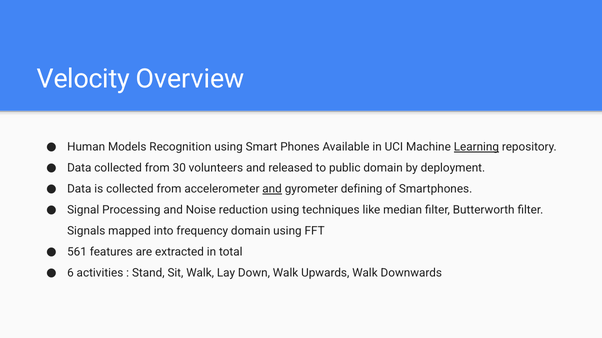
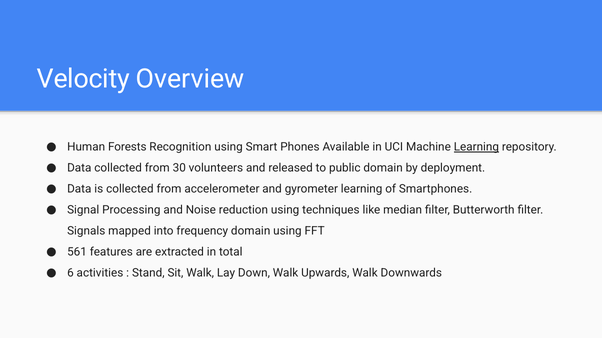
Models: Models -> Forests
and at (272, 189) underline: present -> none
gyrometer defining: defining -> learning
